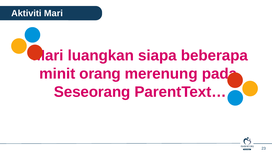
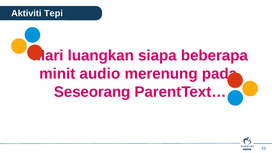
Aktiviti Mari: Mari -> Tepi
orang: orang -> audio
